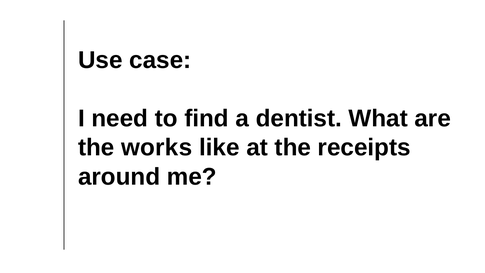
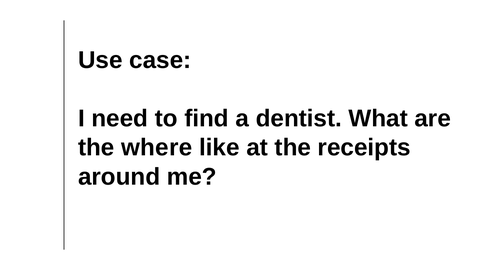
works: works -> where
